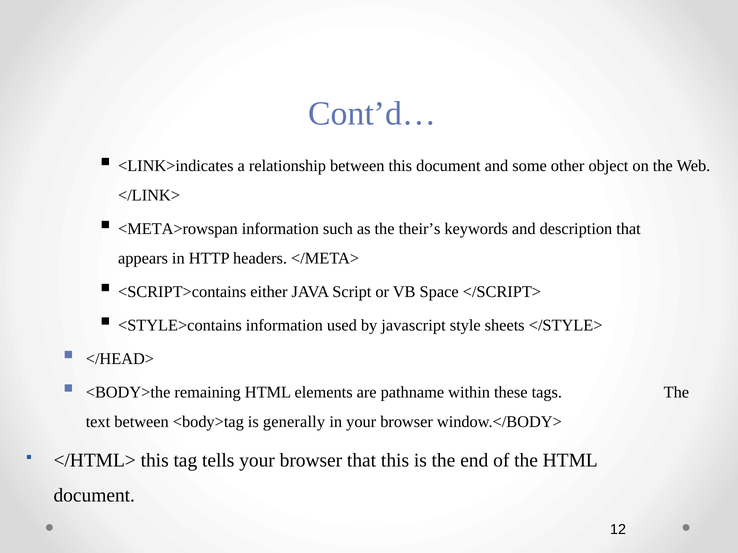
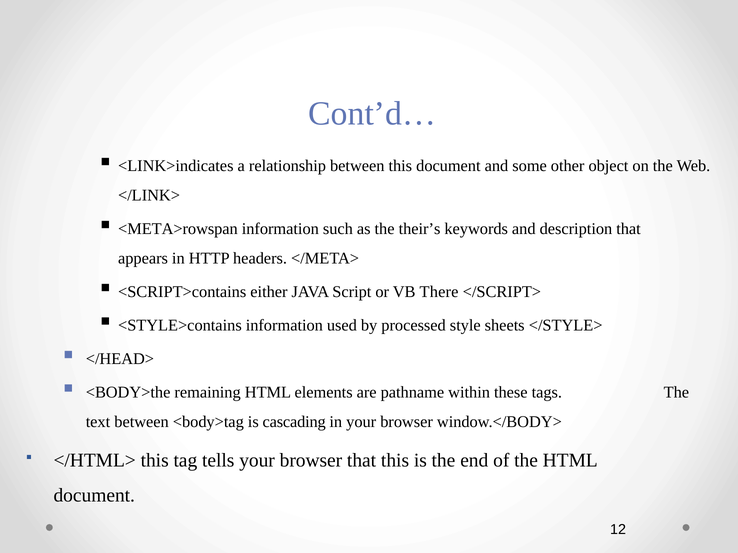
Space: Space -> There
javascript: javascript -> processed
generally: generally -> cascading
